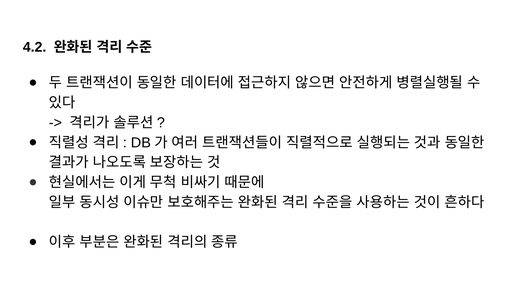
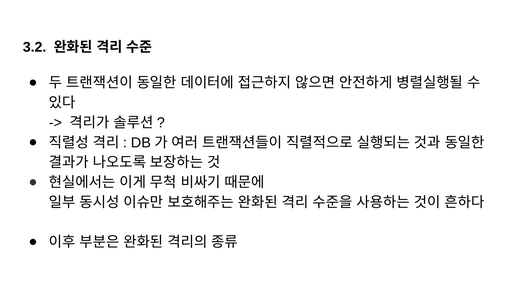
4.2: 4.2 -> 3.2
